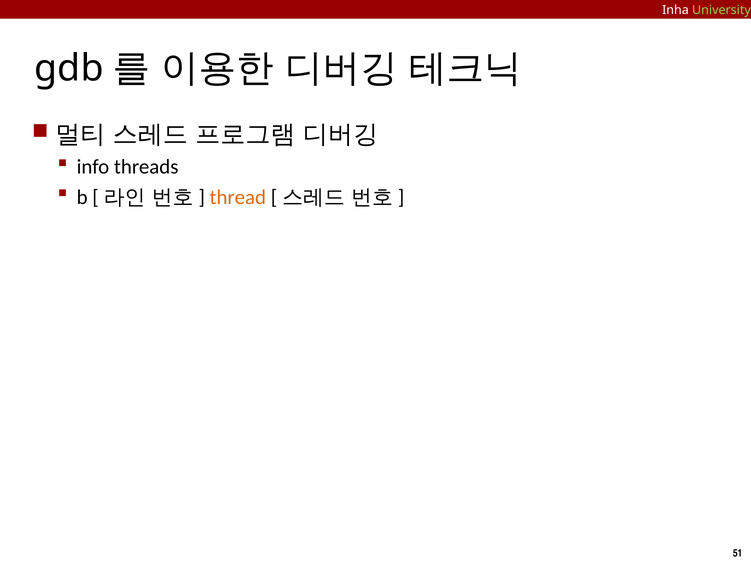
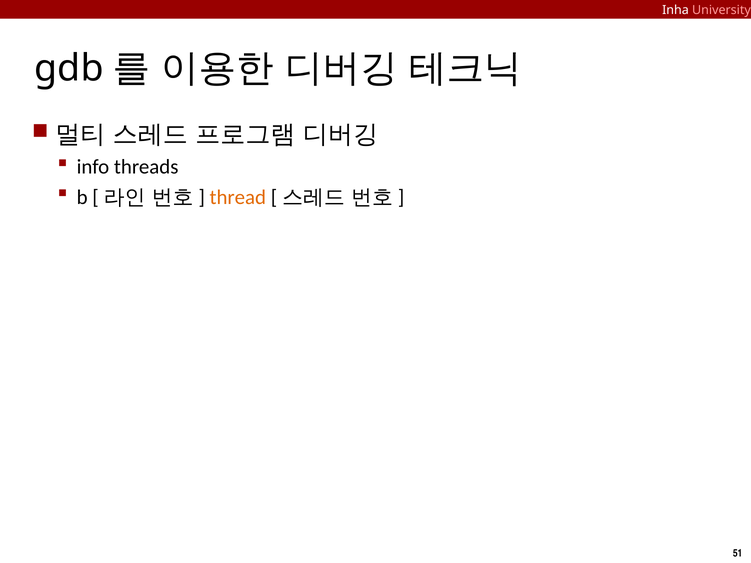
University colour: light green -> pink
